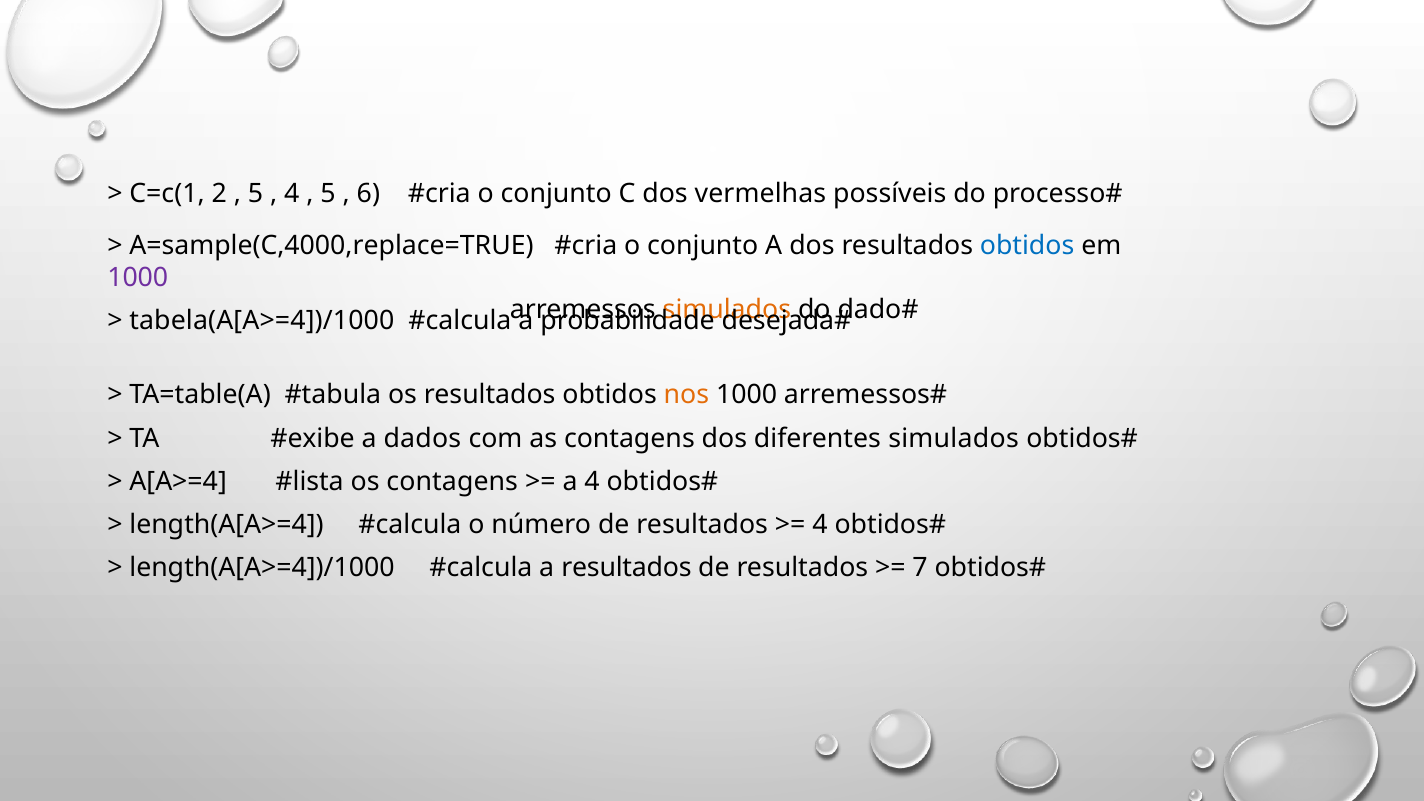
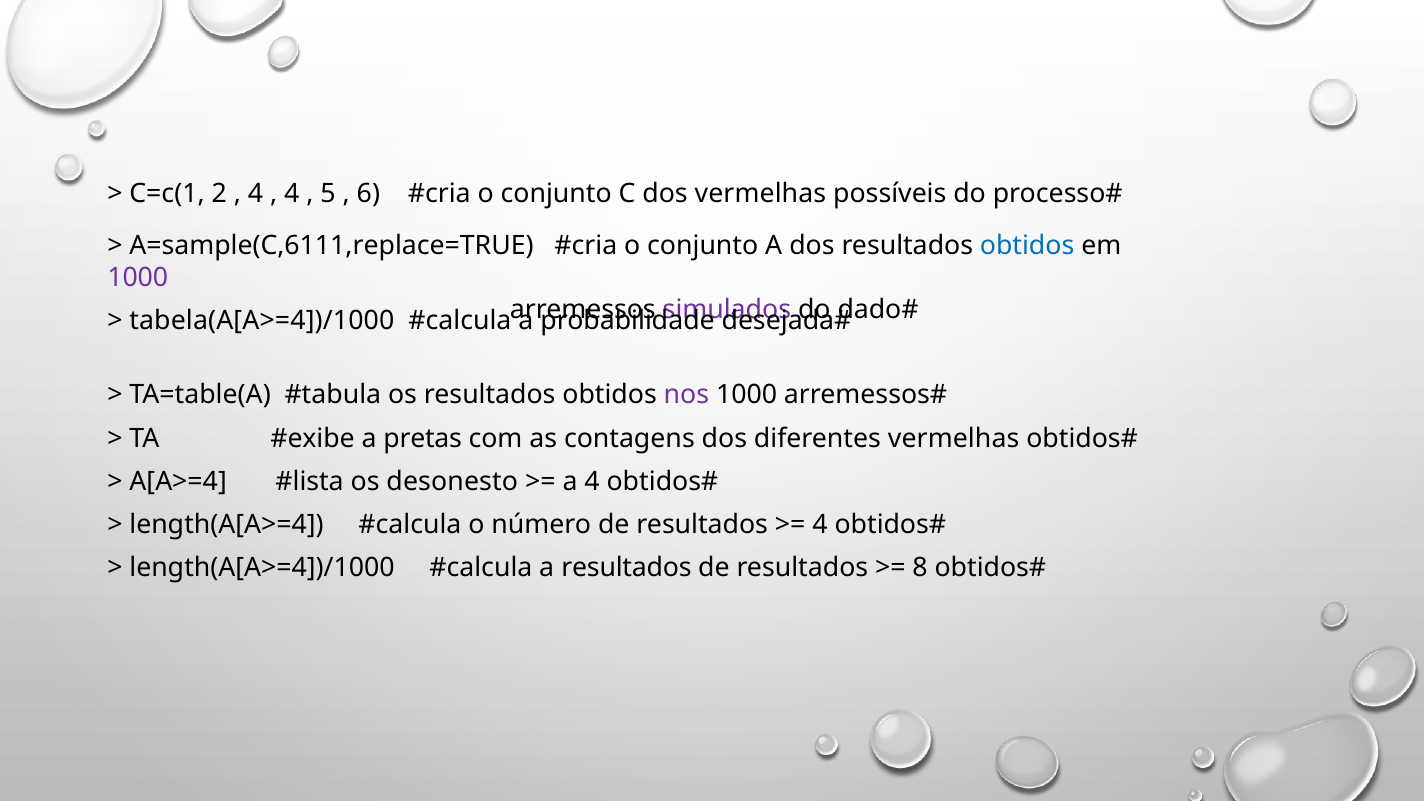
5 at (256, 193): 5 -> 4
A=sample(C,4000,replace=TRUE: A=sample(C,4000,replace=TRUE -> A=sample(C,6111,replace=TRUE
simulados at (727, 310) colour: orange -> purple
nos colour: orange -> purple
dados: dados -> pretas
diferentes simulados: simulados -> vermelhas
os contagens: contagens -> desonesto
7: 7 -> 8
